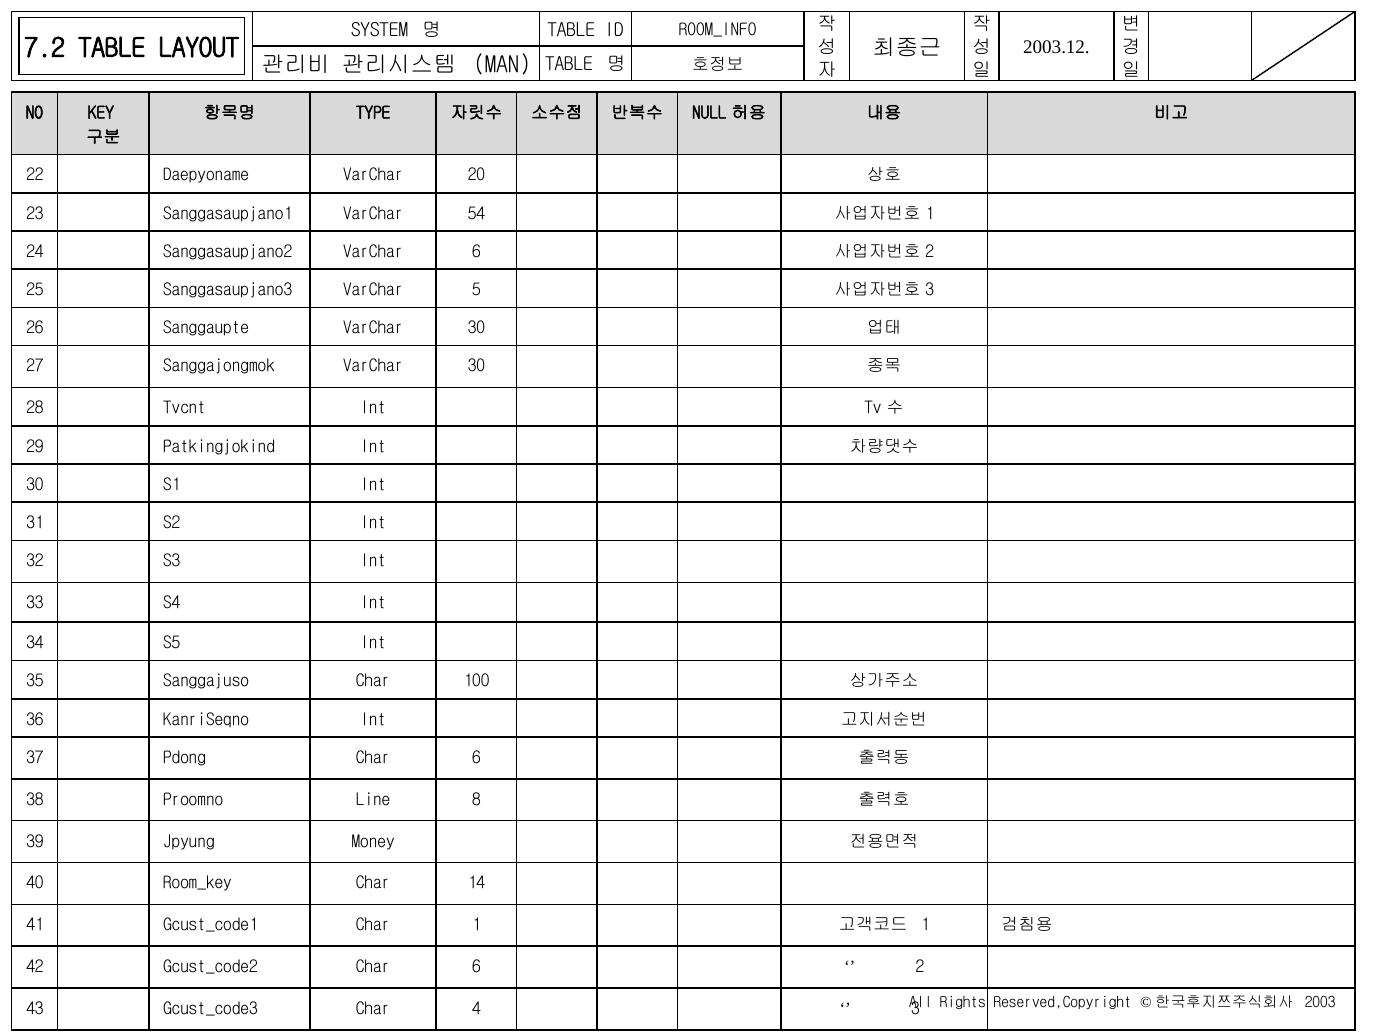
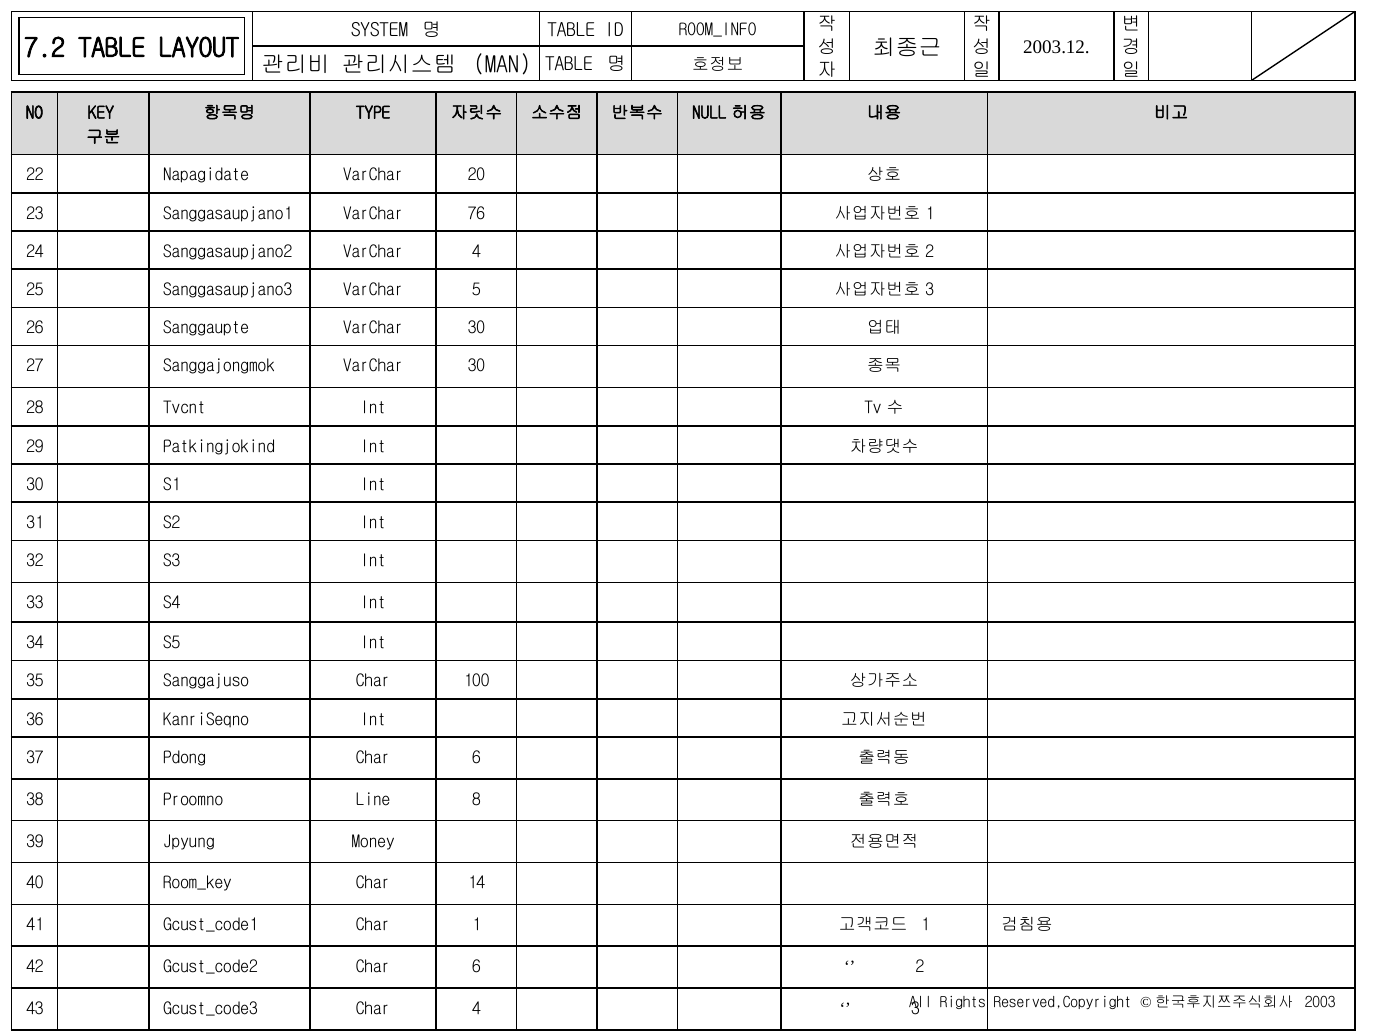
Daepyoname: Daepyoname -> Napagidate
54: 54 -> 76
VarChar 6: 6 -> 4
